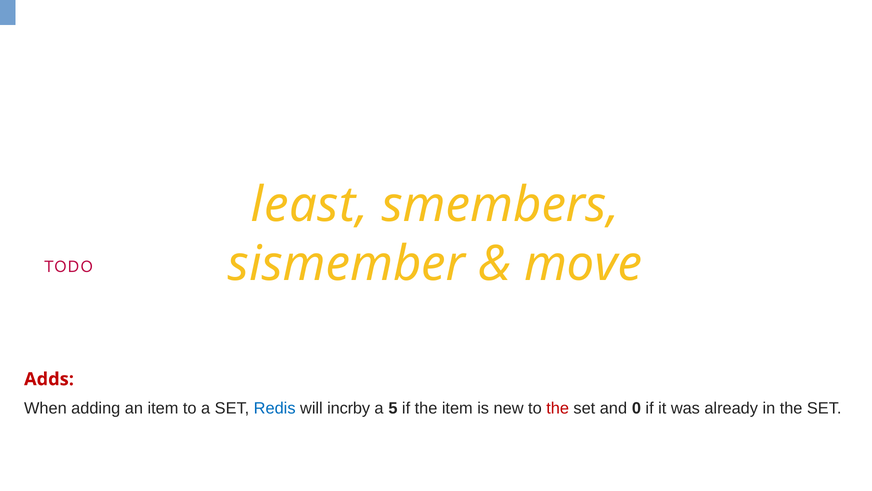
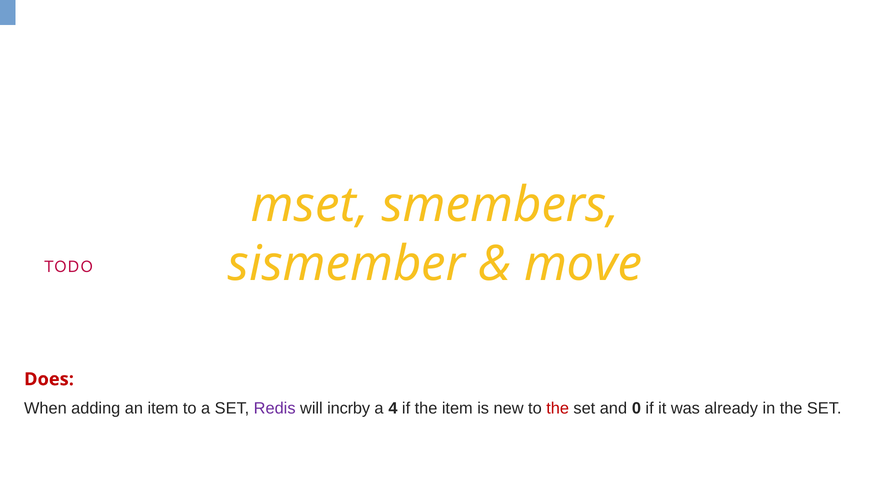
least: least -> mset
Adds: Adds -> Does
Redis colour: blue -> purple
5: 5 -> 4
